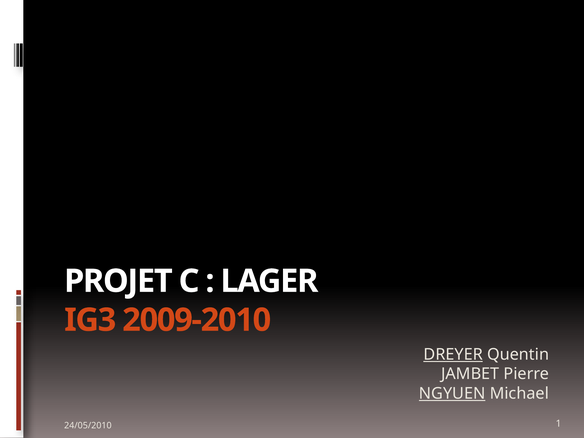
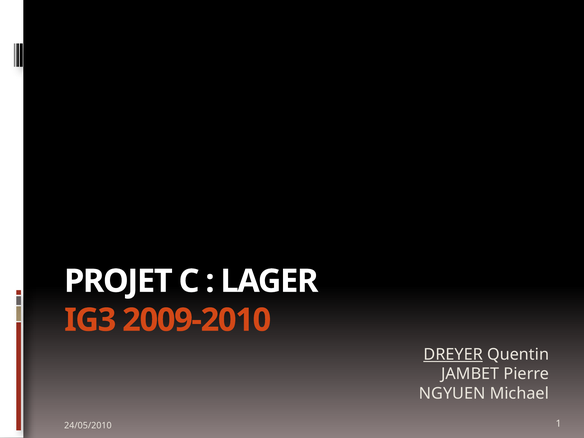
NGYUEN underline: present -> none
